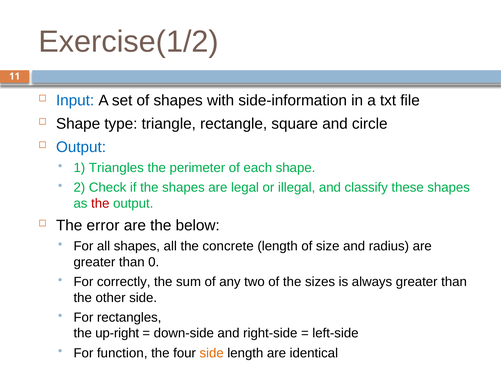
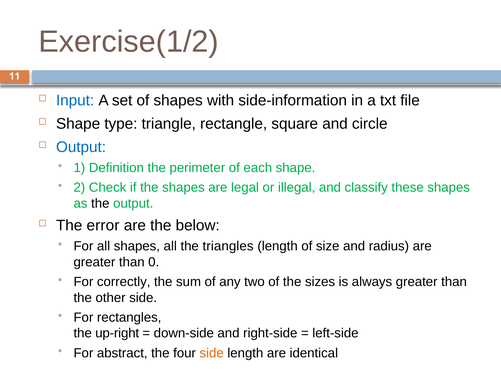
Triangles: Triangles -> Definition
the at (100, 203) colour: red -> black
concrete: concrete -> triangles
function: function -> abstract
